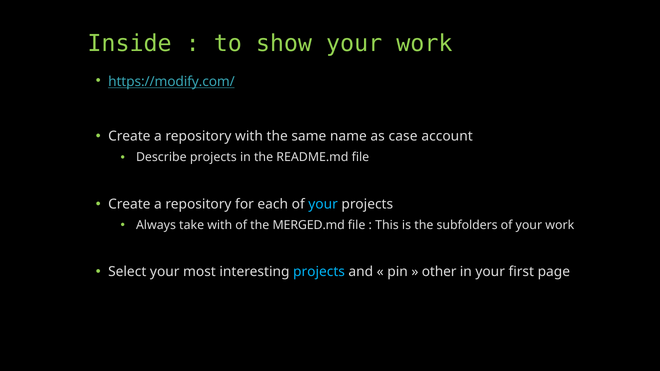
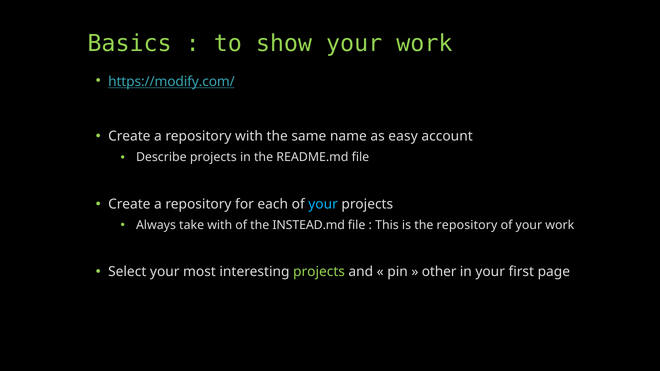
Inside: Inside -> Basics
case: case -> easy
MERGED.md: MERGED.md -> INSTEAD.md
the subfolders: subfolders -> repository
projects at (319, 272) colour: light blue -> light green
